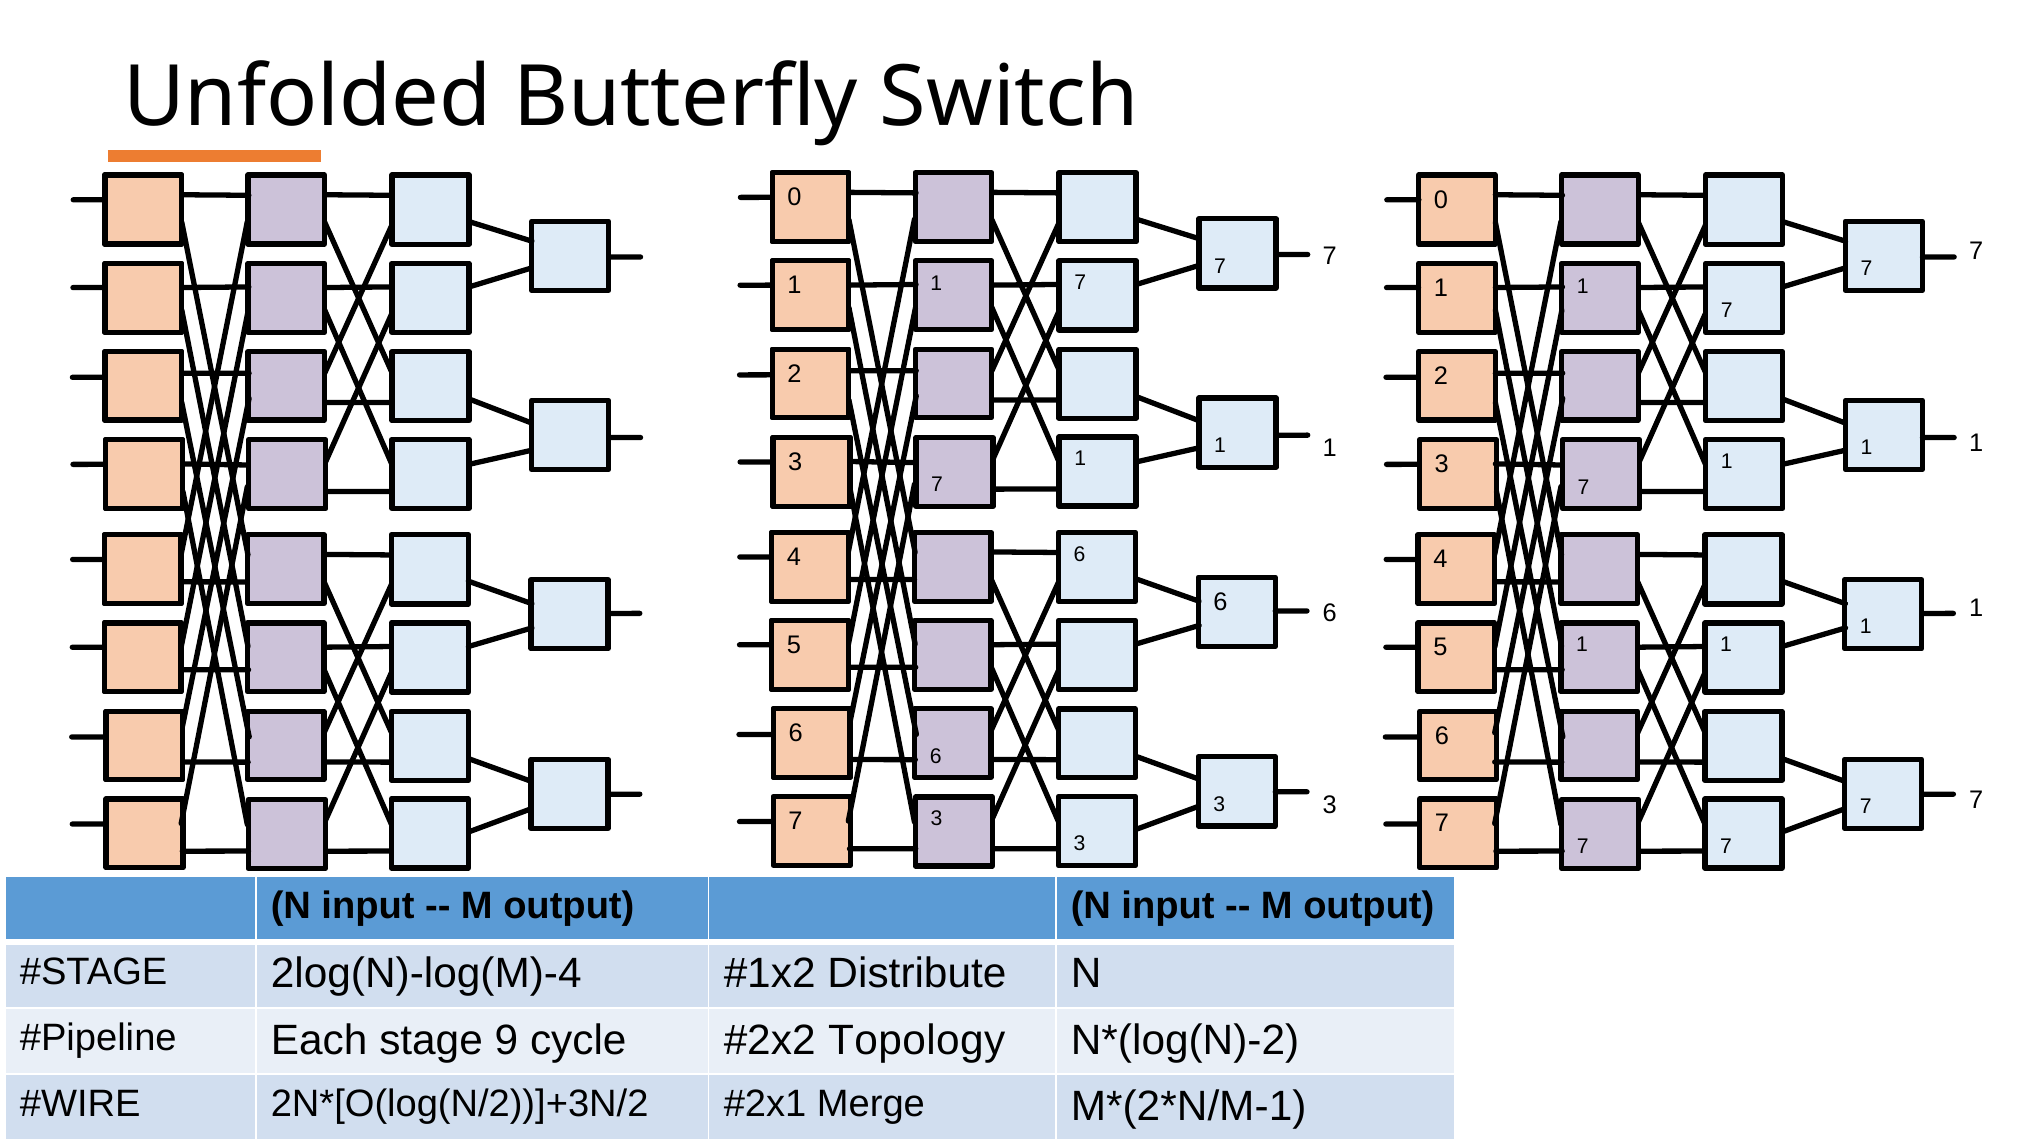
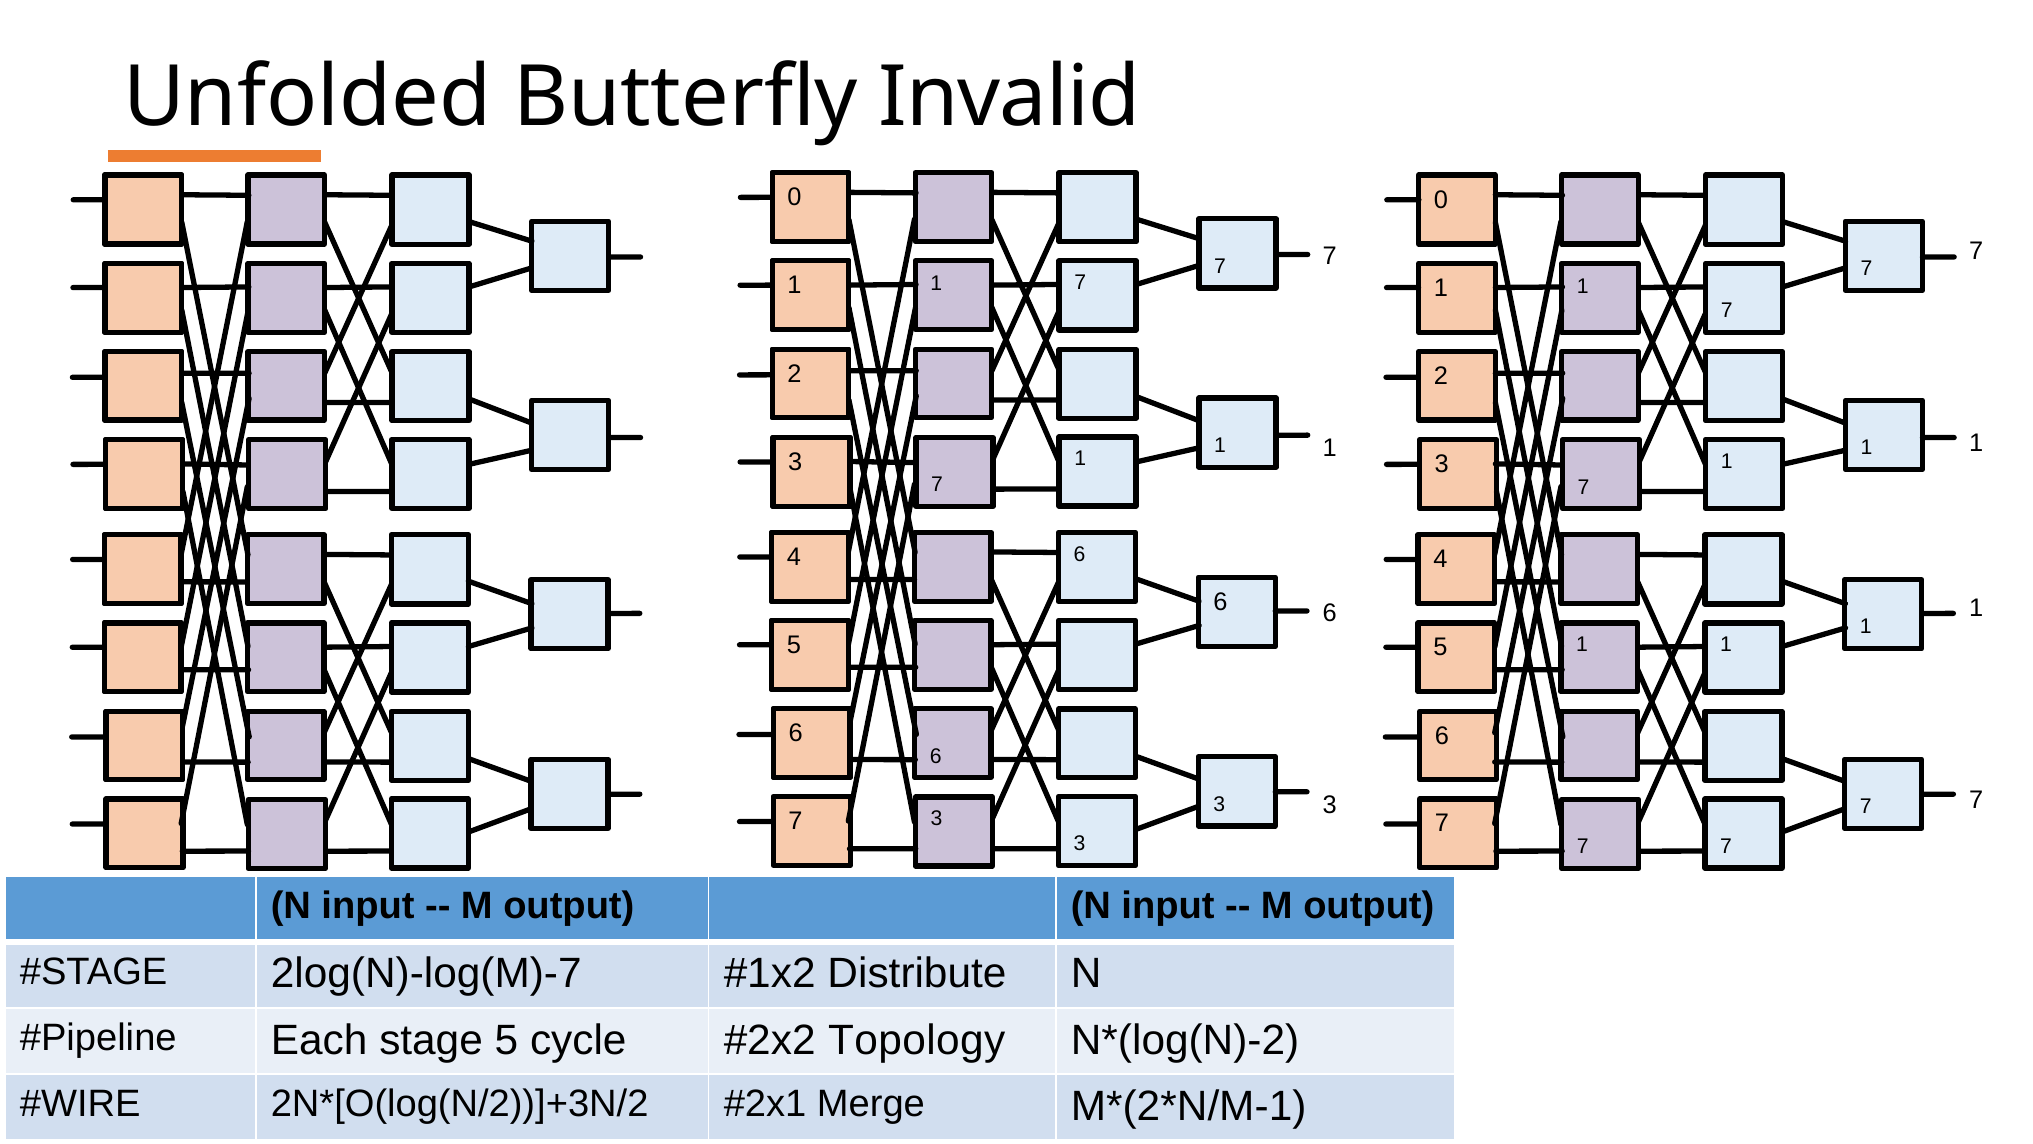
Switch: Switch -> Invalid
2log(N)-log(M)-4: 2log(N)-log(M)-4 -> 2log(N)-log(M)-7
stage 9: 9 -> 5
